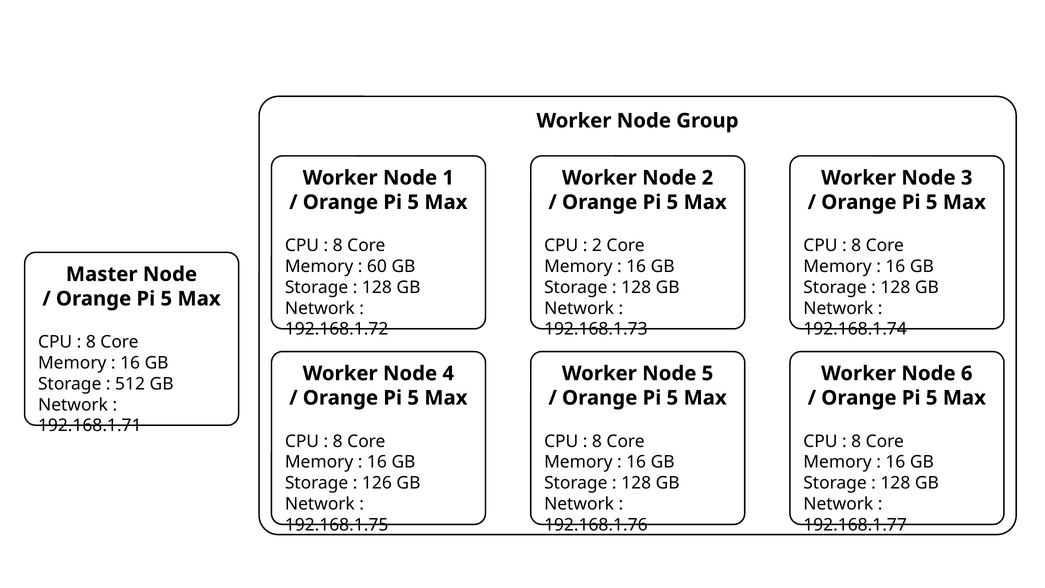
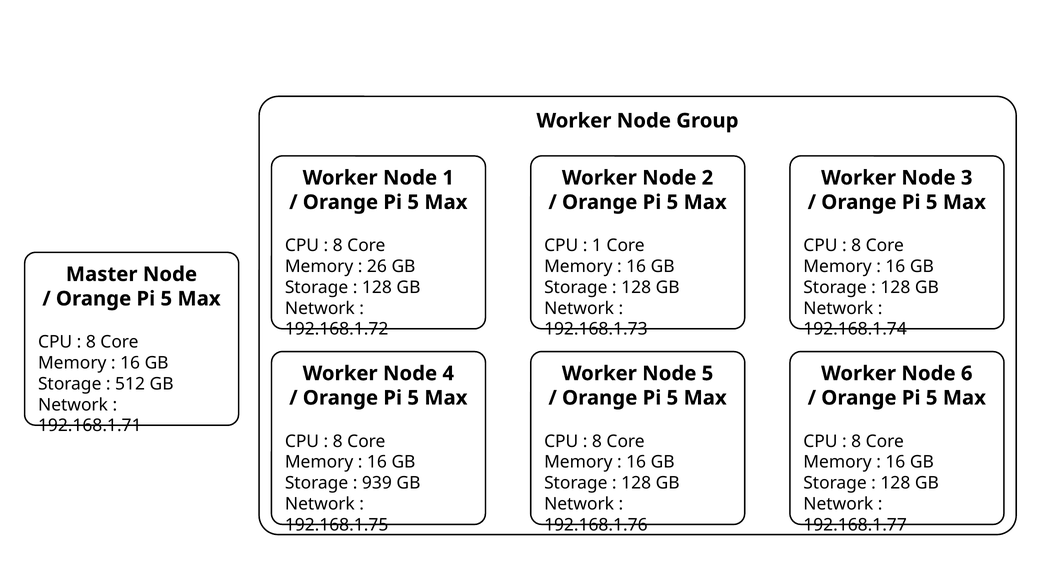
2 at (597, 246): 2 -> 1
60: 60 -> 26
126: 126 -> 939
